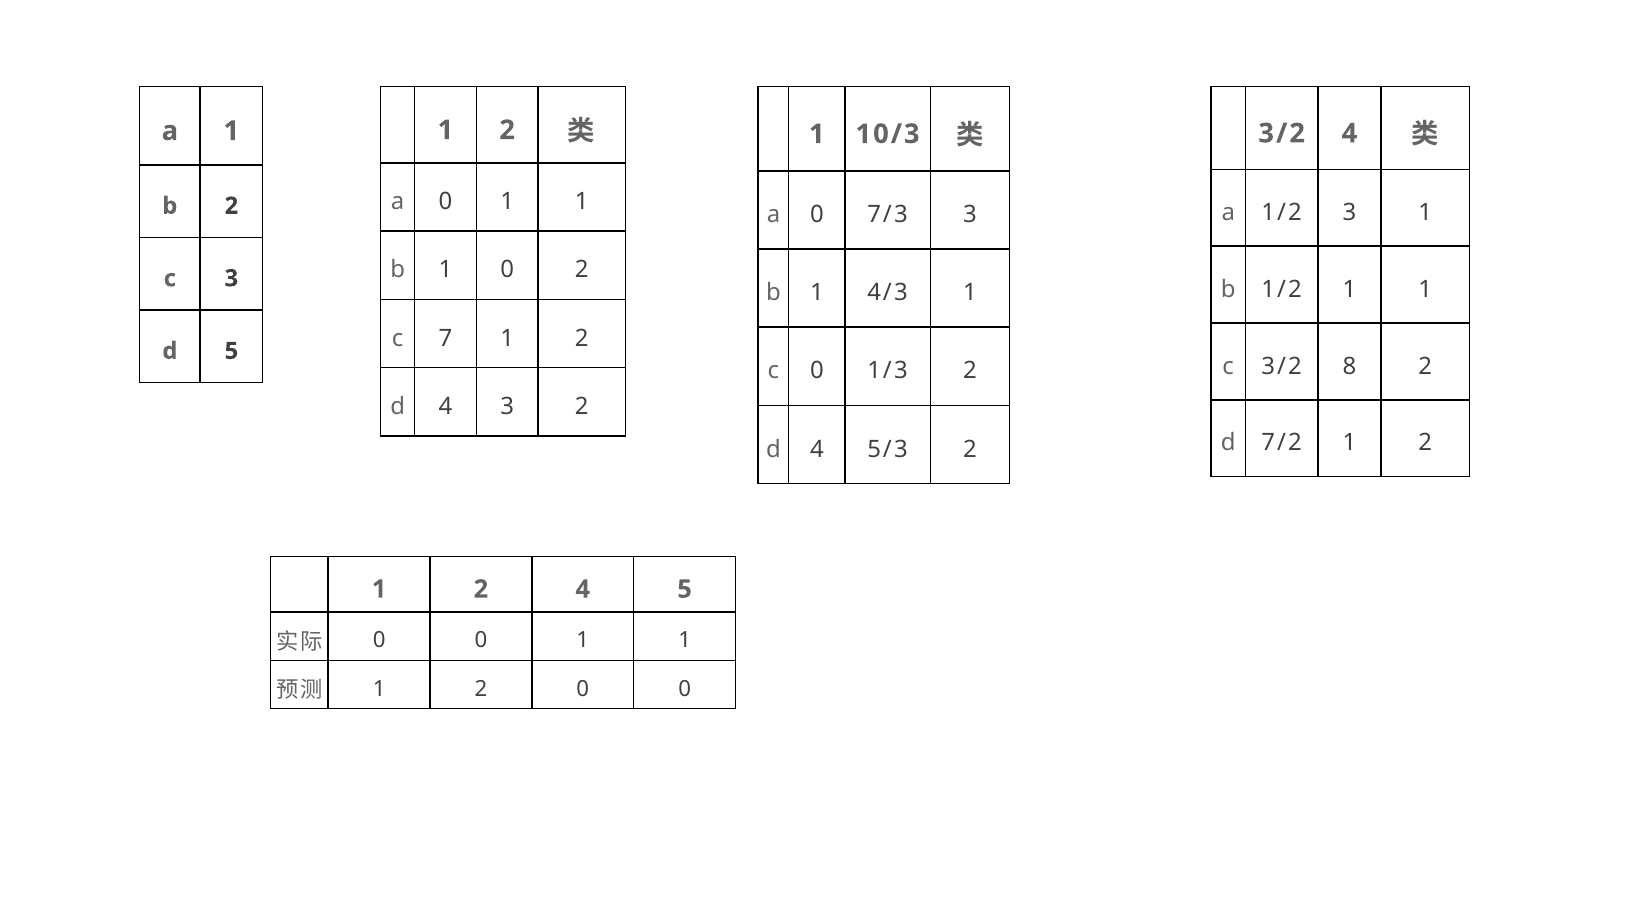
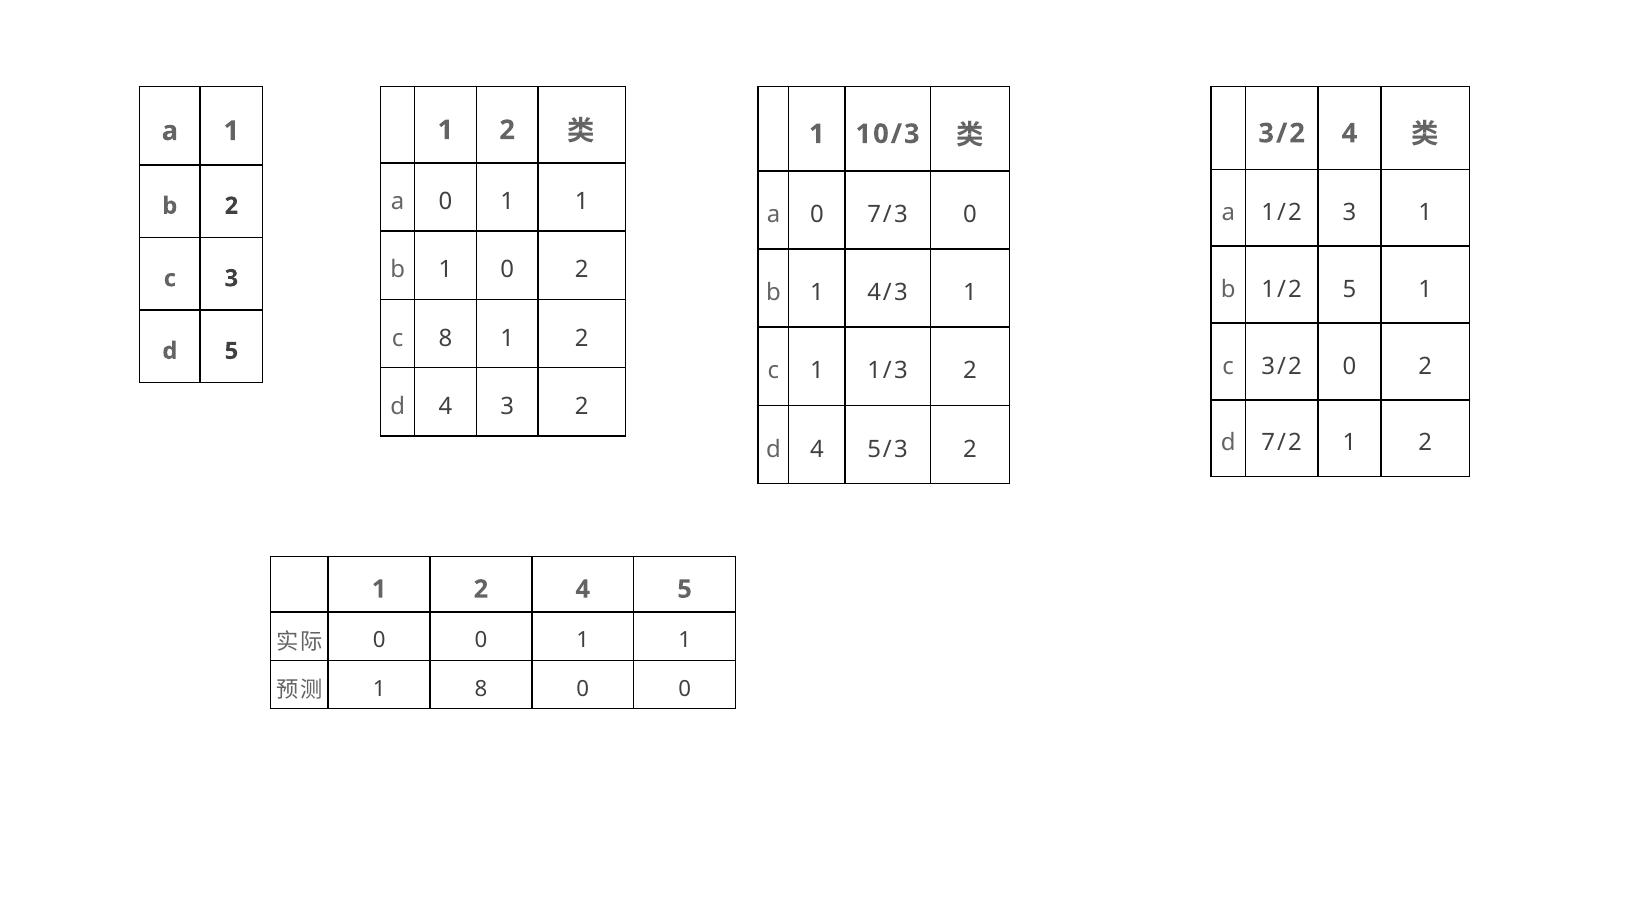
7/3 3: 3 -> 0
1/2 1: 1 -> 5
c 7: 7 -> 8
3/2 8: 8 -> 0
c 0: 0 -> 1
2 at (481, 688): 2 -> 8
